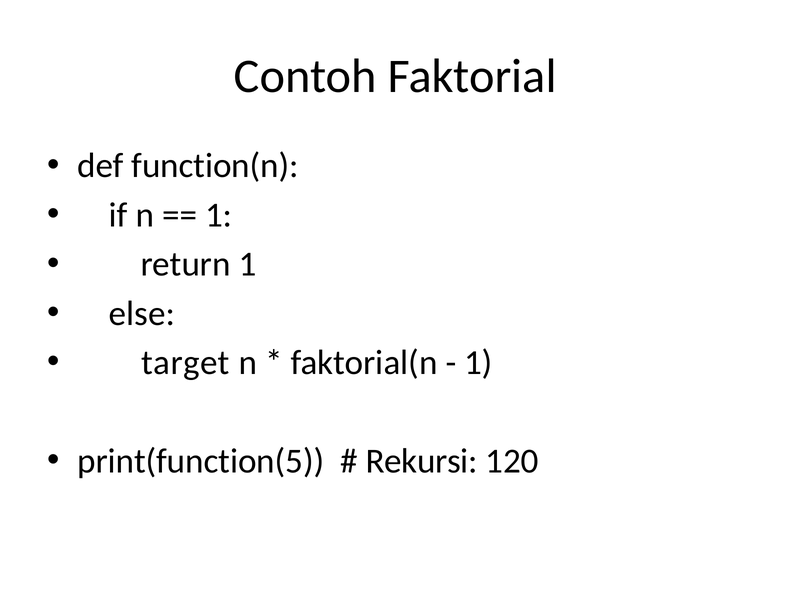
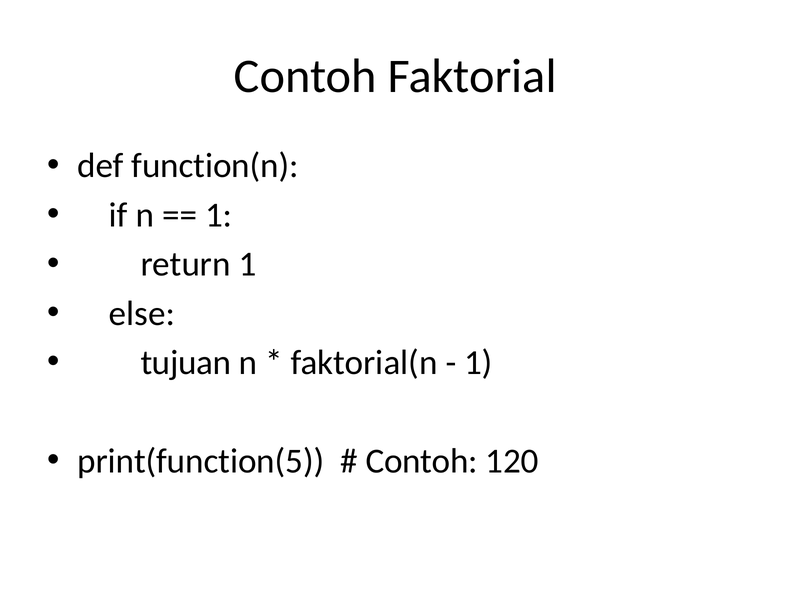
target: target -> tujuan
Rekursi at (422, 461): Rekursi -> Contoh
